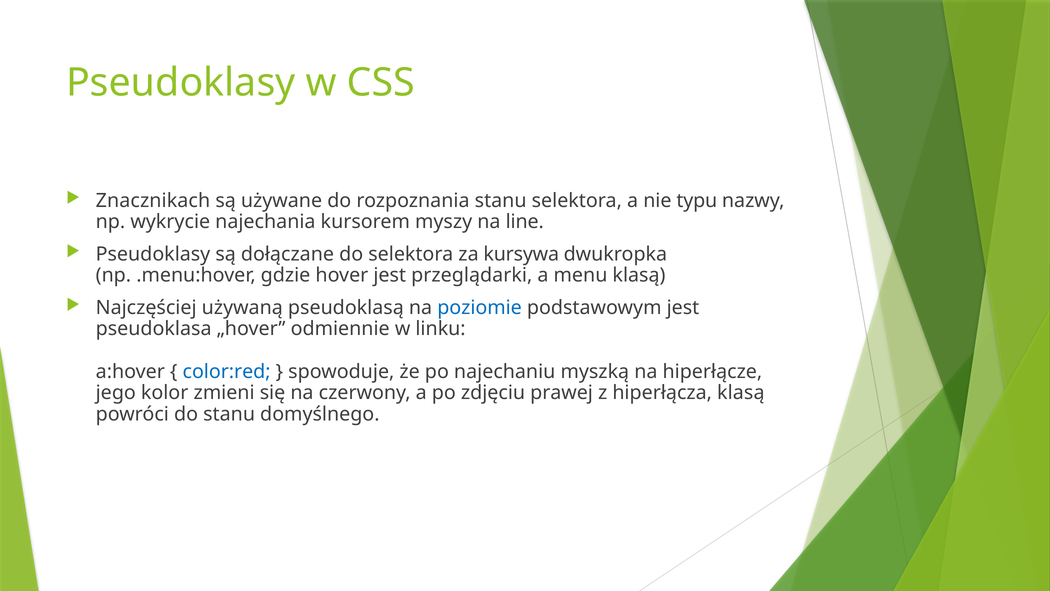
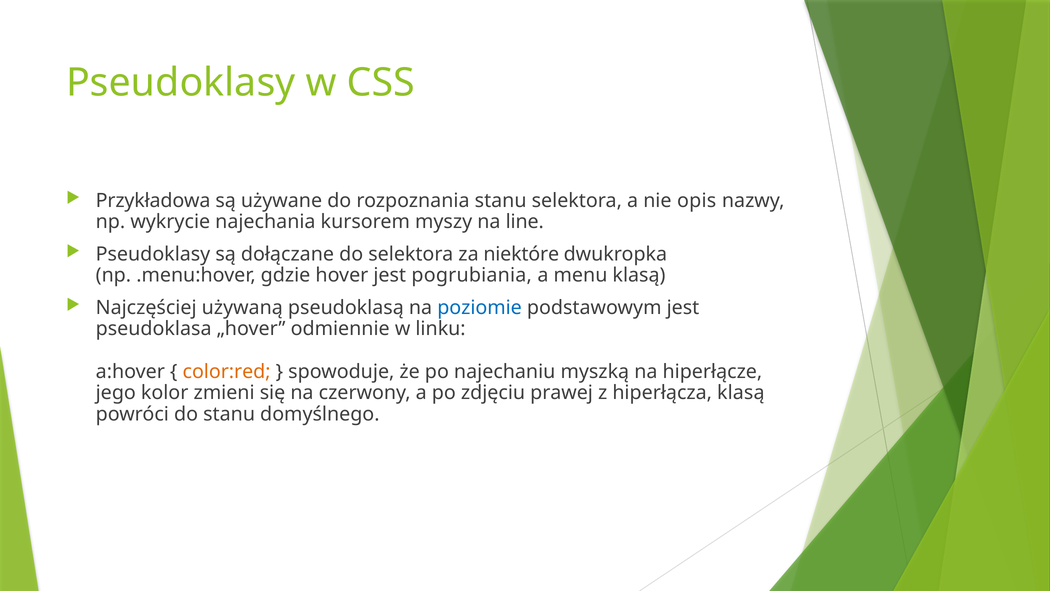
Znacznikach: Znacznikach -> Przykładowa
typu: typu -> opis
kursywa: kursywa -> niektóre
przeglądarki: przeglądarki -> pogrubiania
color:red colour: blue -> orange
